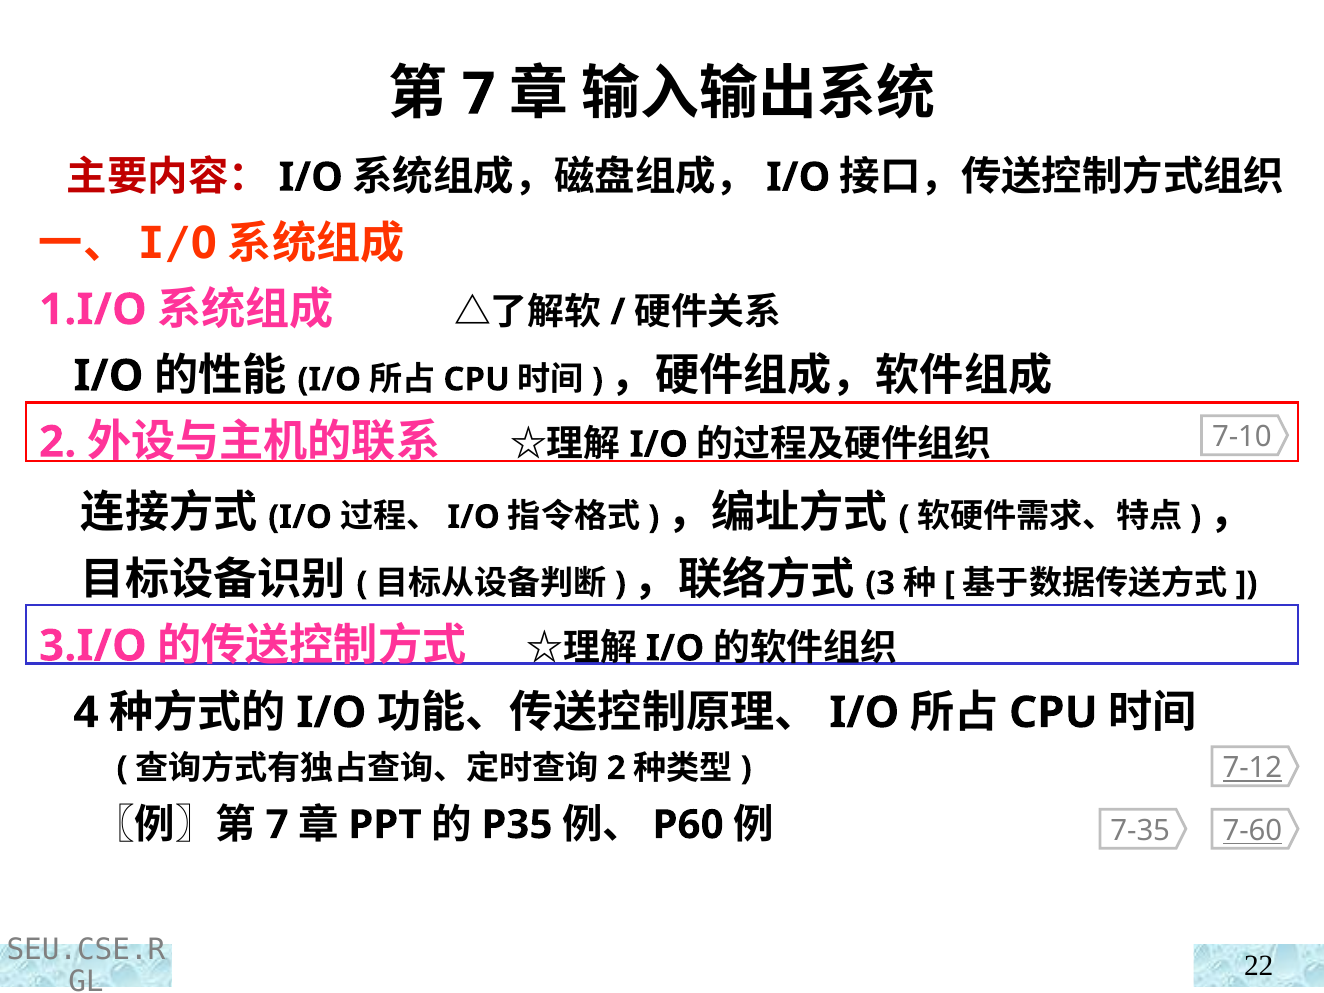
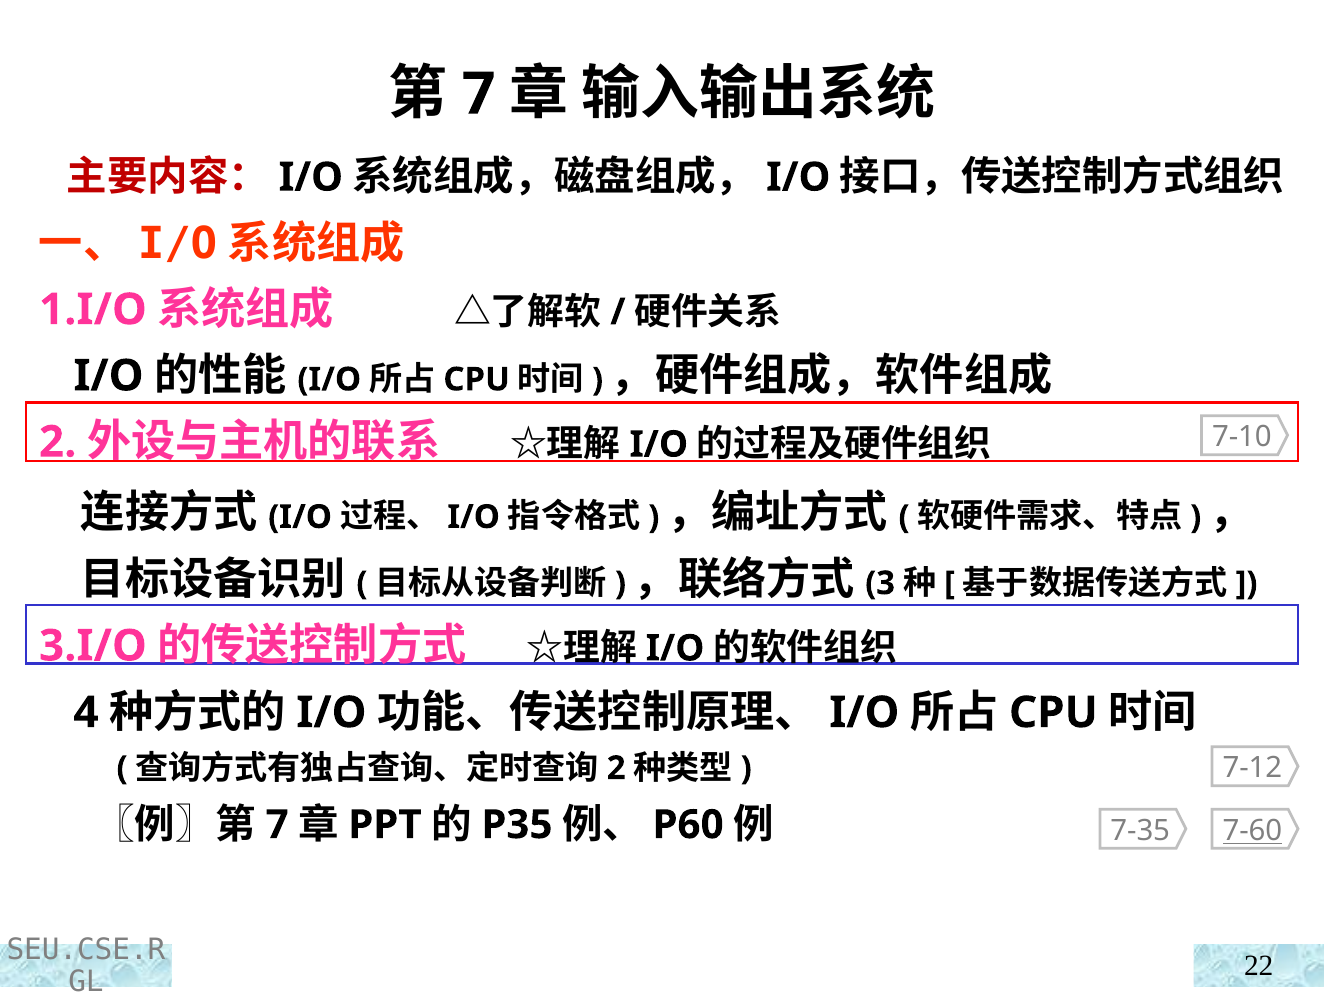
7-12 underline: present -> none
